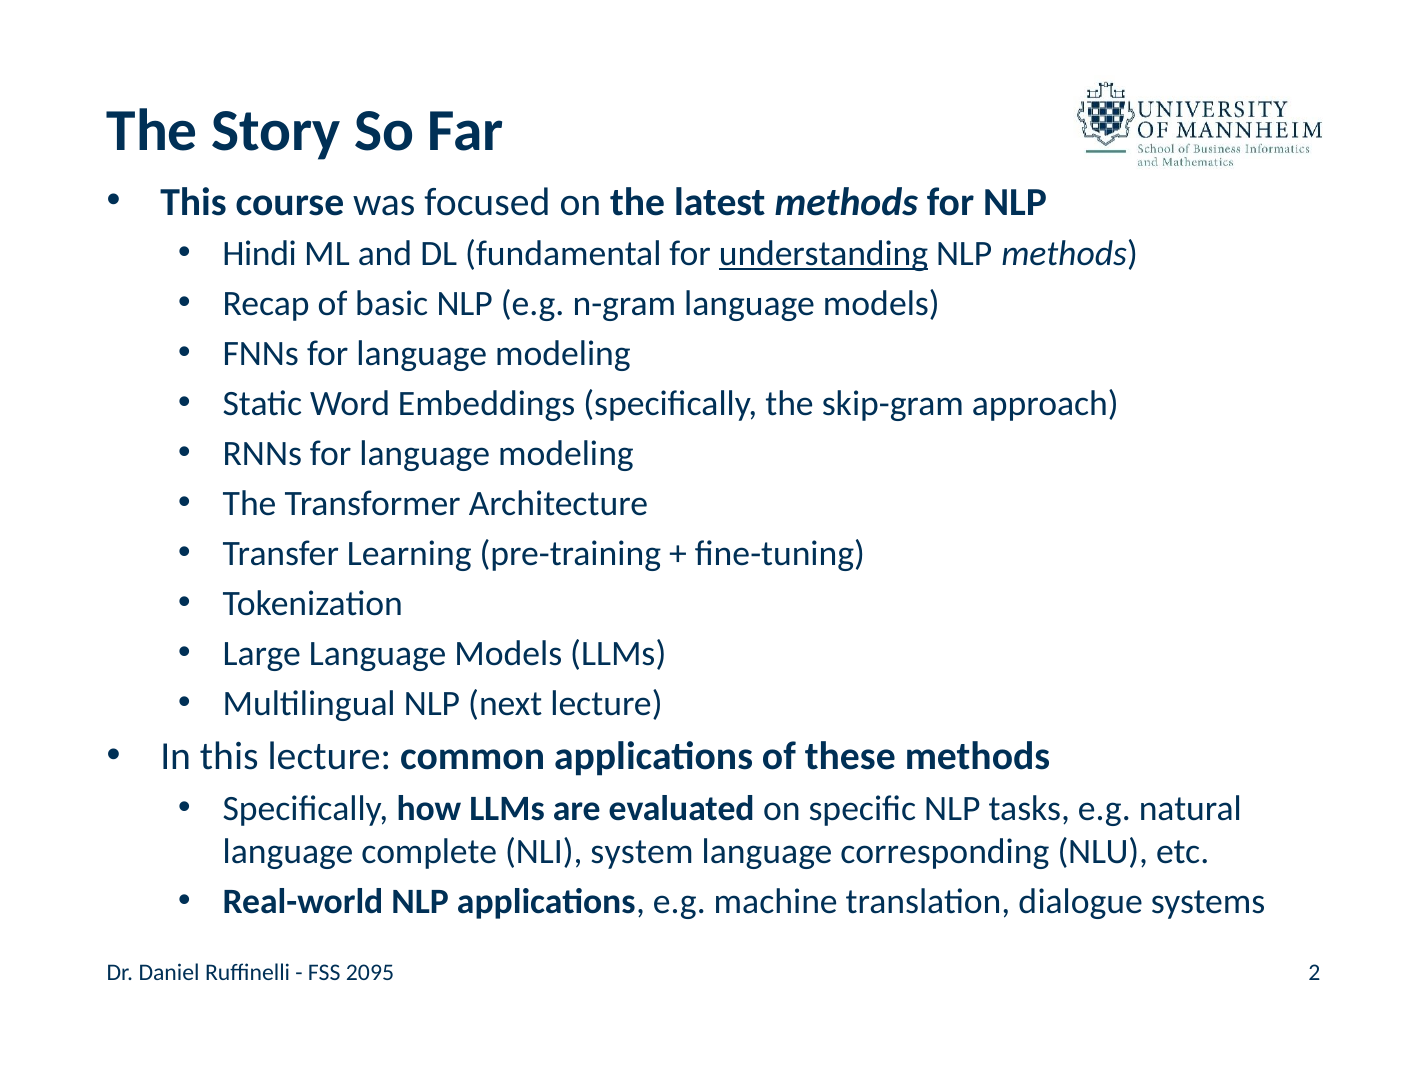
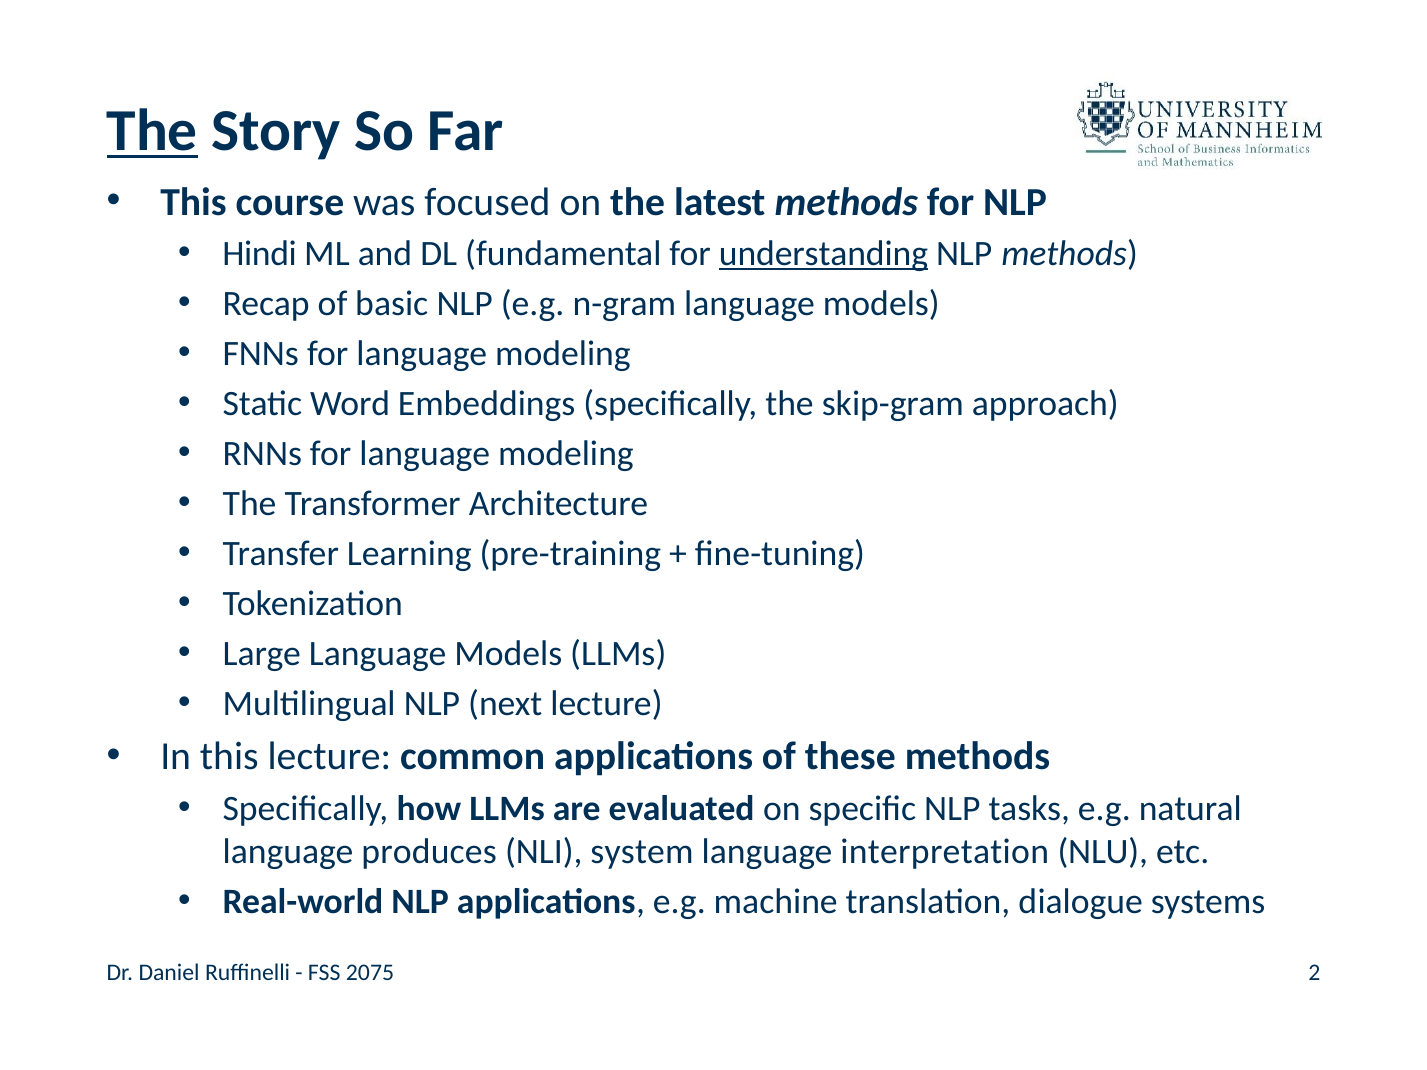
The at (152, 131) underline: none -> present
complete: complete -> produces
corresponding: corresponding -> interpretation
2095: 2095 -> 2075
